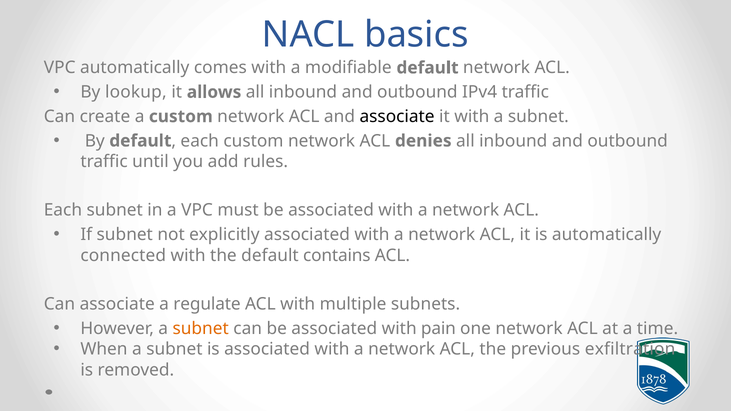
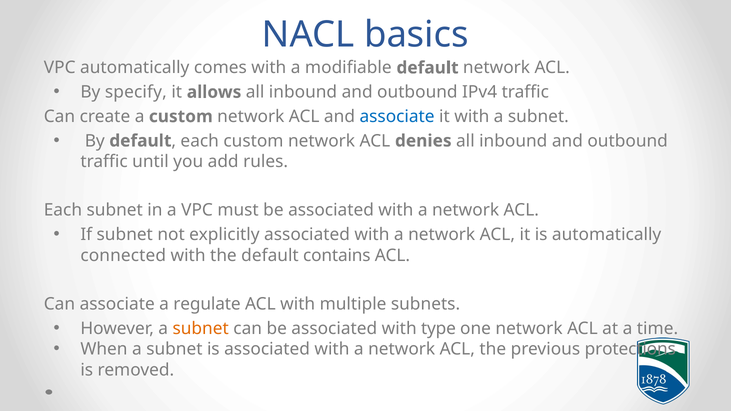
lookup: lookup -> specify
associate at (397, 117) colour: black -> blue
pain: pain -> type
exfiltration: exfiltration -> protections
